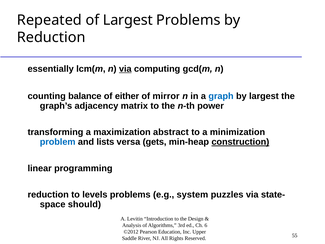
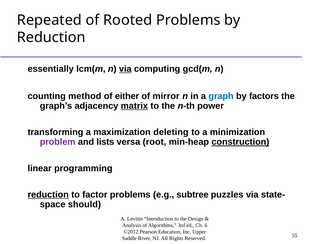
of Largest: Largest -> Rooted
balance: balance -> method
by largest: largest -> factors
matrix underline: none -> present
abstract: abstract -> deleting
problem colour: blue -> purple
gets: gets -> root
reduction at (48, 194) underline: none -> present
levels: levels -> factor
system: system -> subtree
